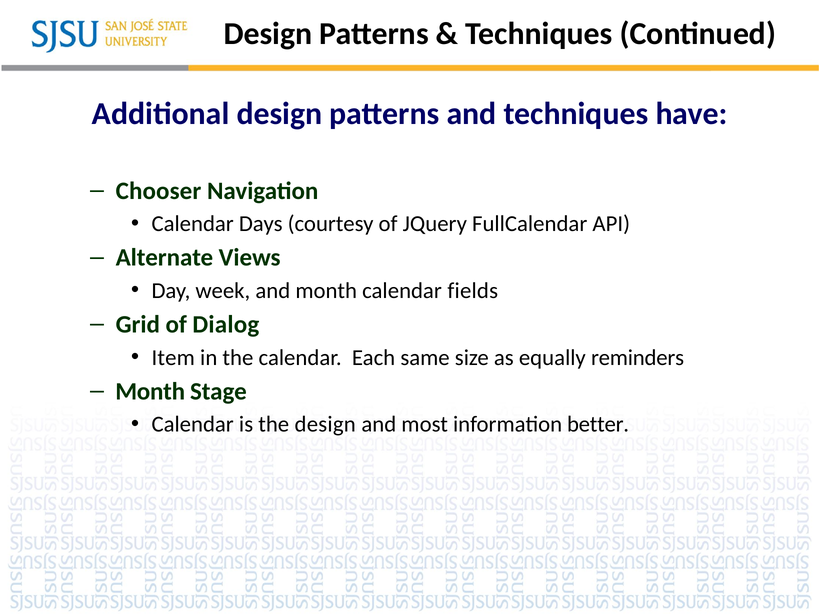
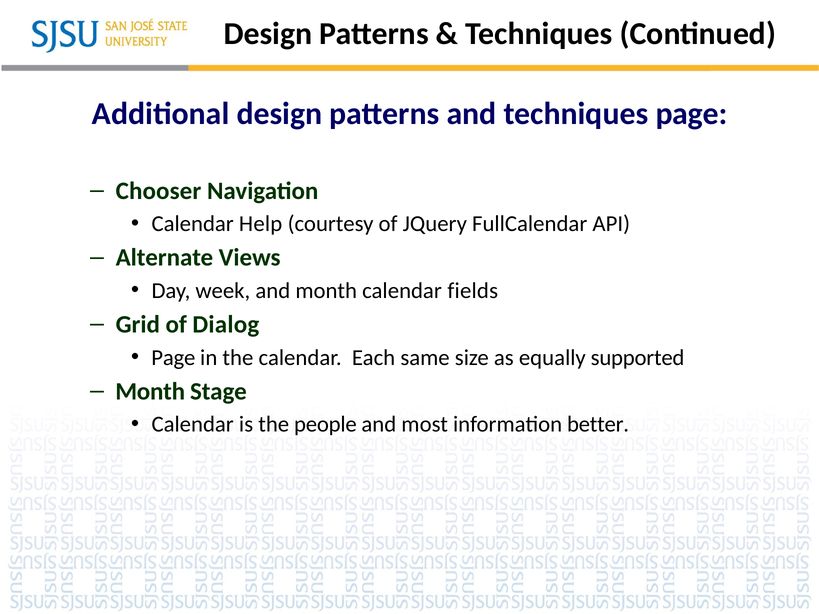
techniques have: have -> page
Days: Days -> Help
Item at (173, 358): Item -> Page
reminders: reminders -> supported
the design: design -> people
